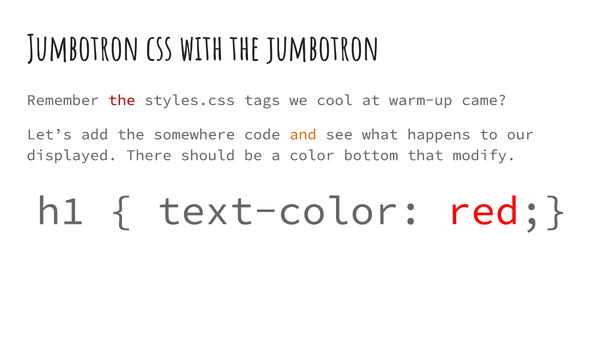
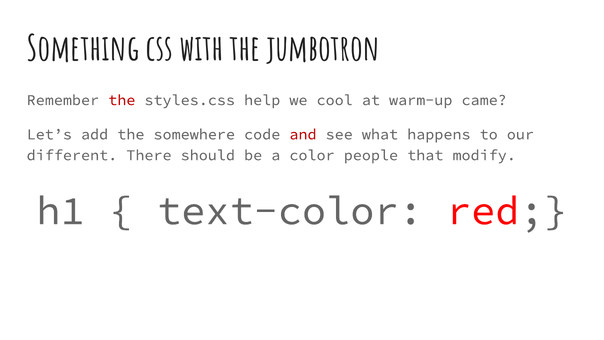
Jumbotron at (83, 49): Jumbotron -> Something
tags: tags -> help
and colour: orange -> red
displayed: displayed -> different
bottom: bottom -> people
